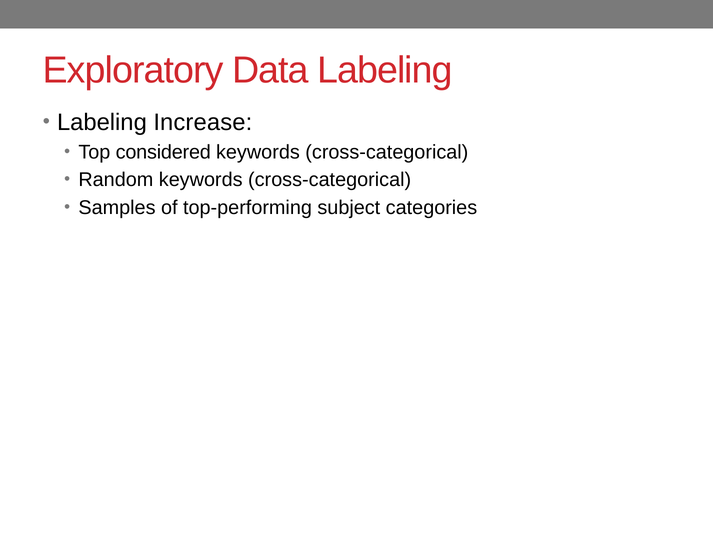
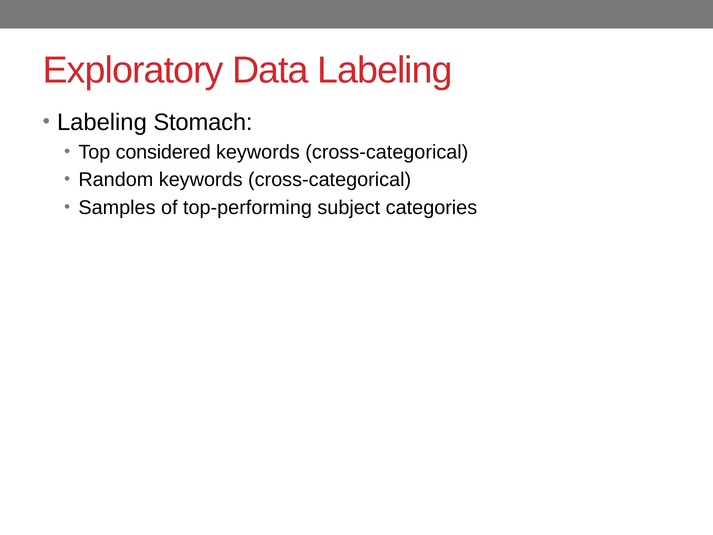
Increase: Increase -> Stomach
